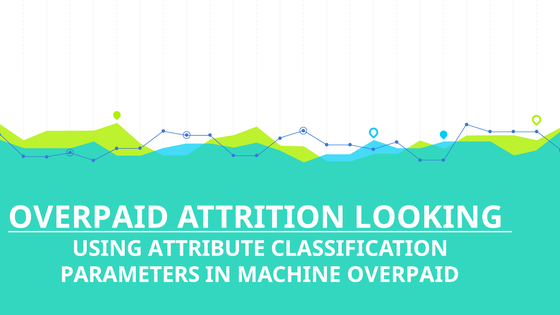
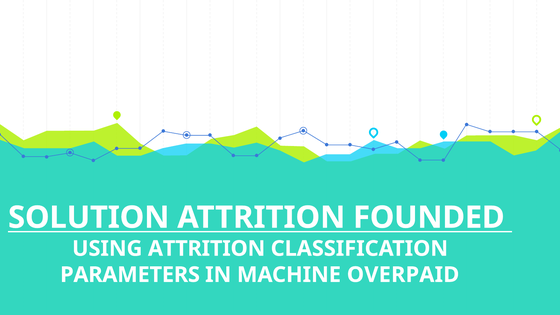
OVERPAID at (88, 218): OVERPAID -> SOLUTION
LOOKING: LOOKING -> FOUNDED
USING ATTRIBUTE: ATTRIBUTE -> ATTRITION
